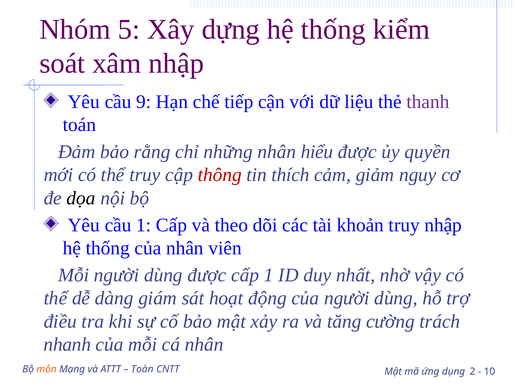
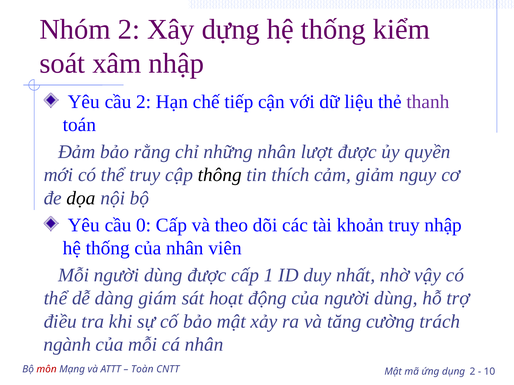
Nhóm 5: 5 -> 2
cầu 9: 9 -> 2
hiểu: hiểu -> lượt
thông colour: red -> black
cầu 1: 1 -> 0
nhanh: nhanh -> ngành
môn colour: orange -> red
